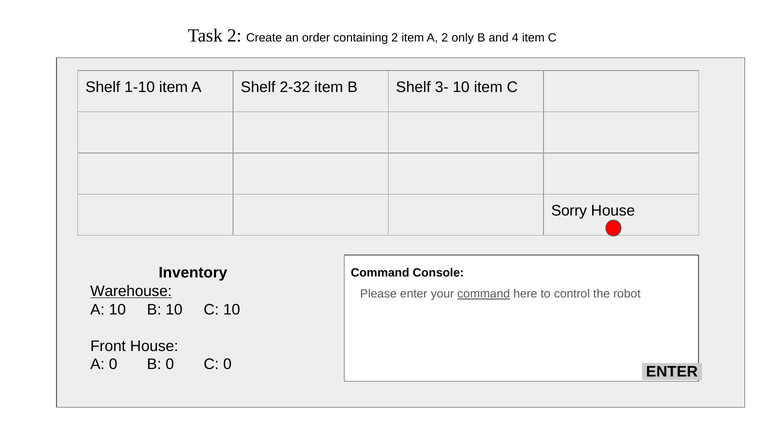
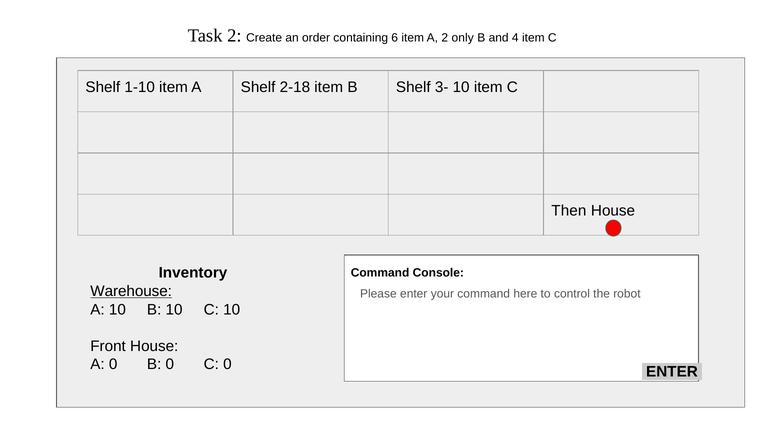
containing 2: 2 -> 6
2-32: 2-32 -> 2-18
Sorry: Sorry -> Then
command at (484, 294) underline: present -> none
